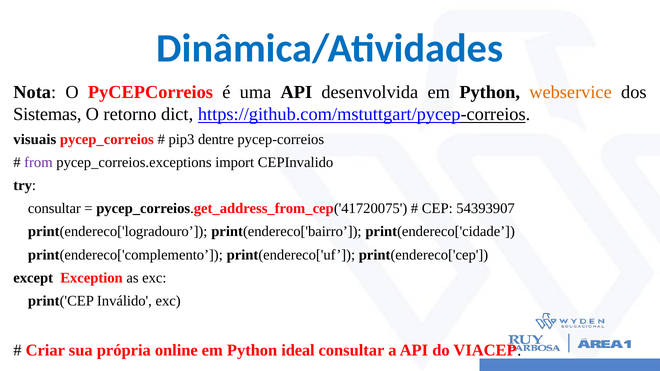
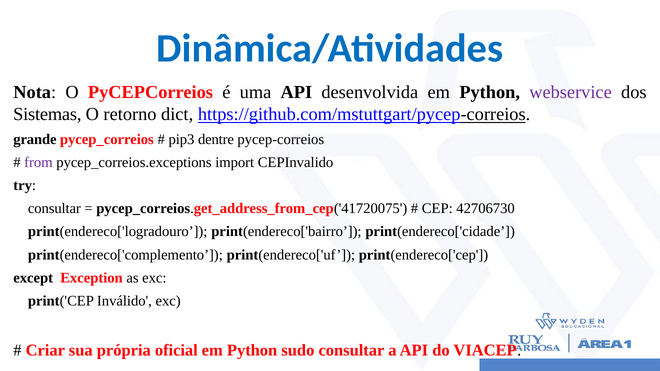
webservice colour: orange -> purple
visuais: visuais -> grande
54393907: 54393907 -> 42706730
online: online -> oficial
ideal: ideal -> sudo
